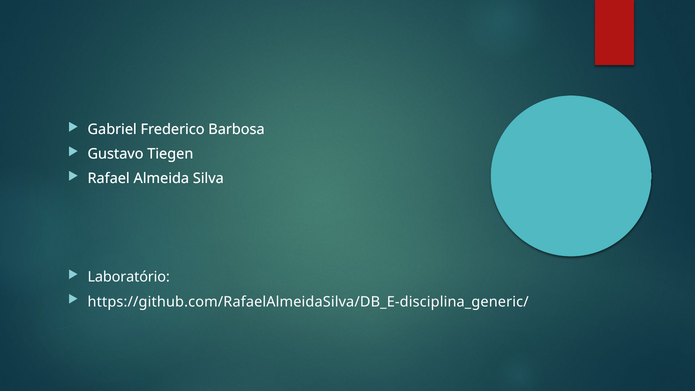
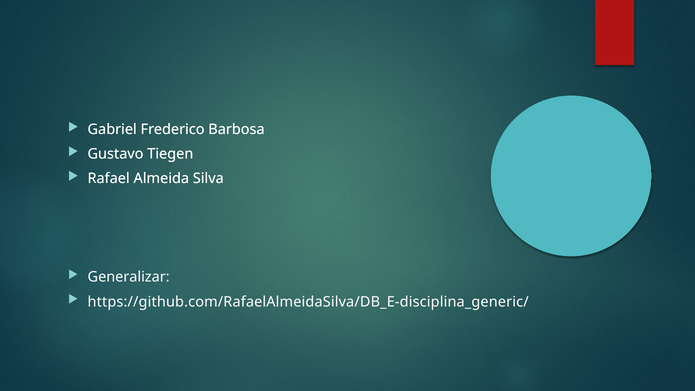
Laboratório: Laboratório -> Generalizar
